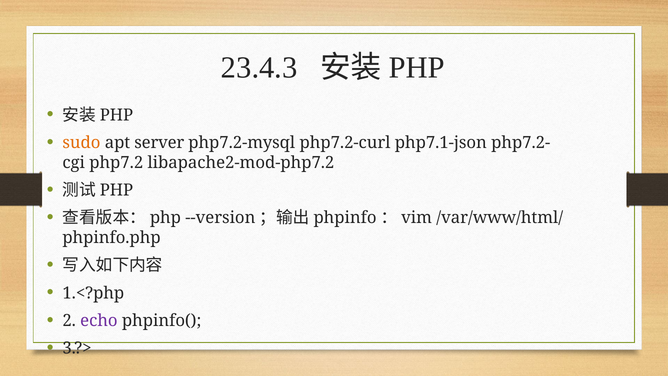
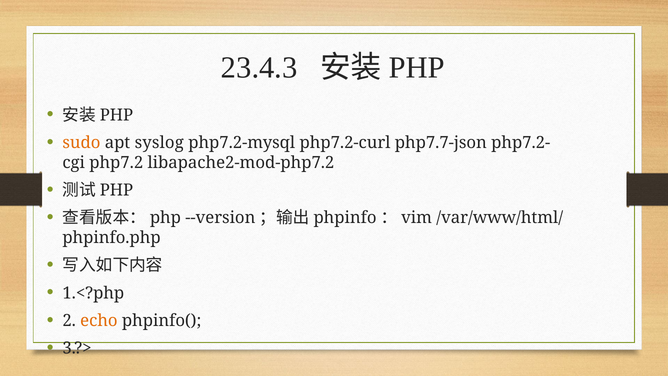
server: server -> syslog
php7.1-json: php7.1-json -> php7.7-json
echo colour: purple -> orange
